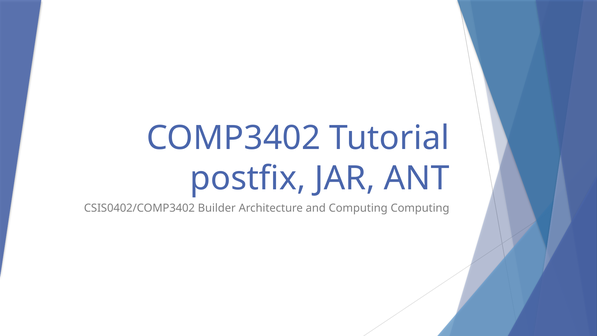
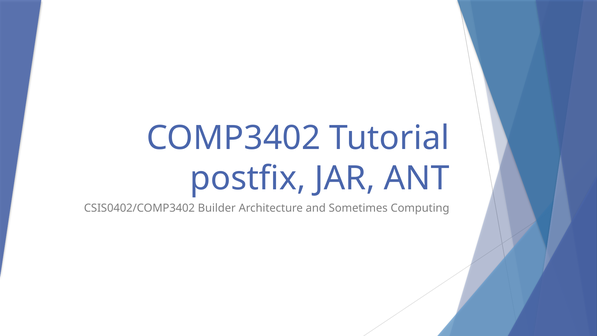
and Computing: Computing -> Sometimes
